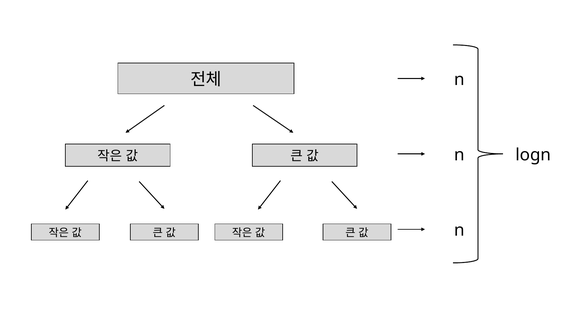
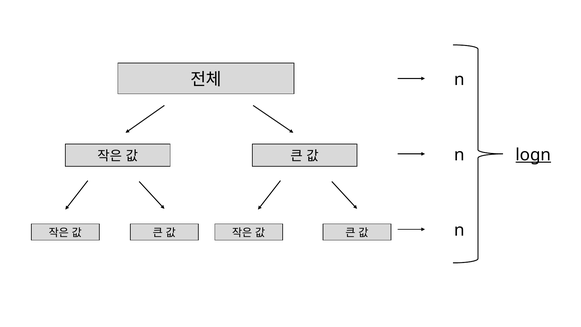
logn underline: none -> present
